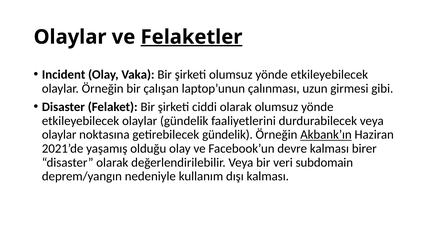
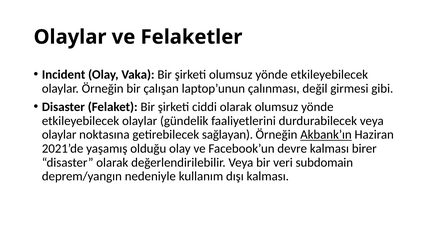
Felaketler underline: present -> none
uzun: uzun -> değil
getirebilecek gündelik: gündelik -> sağlayan
